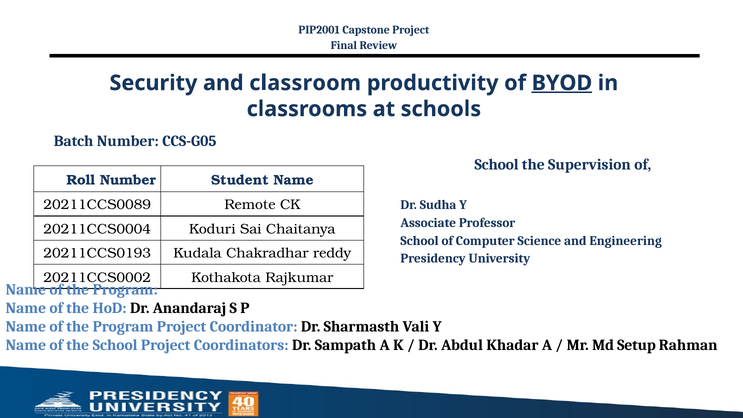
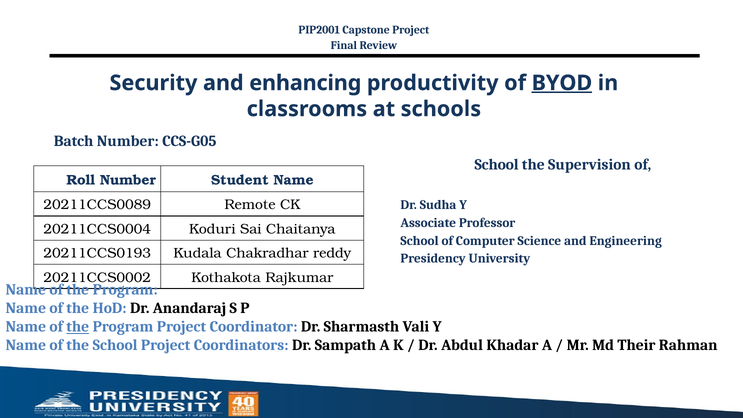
classroom: classroom -> enhancing
the at (78, 327) underline: none -> present
Setup: Setup -> Their
